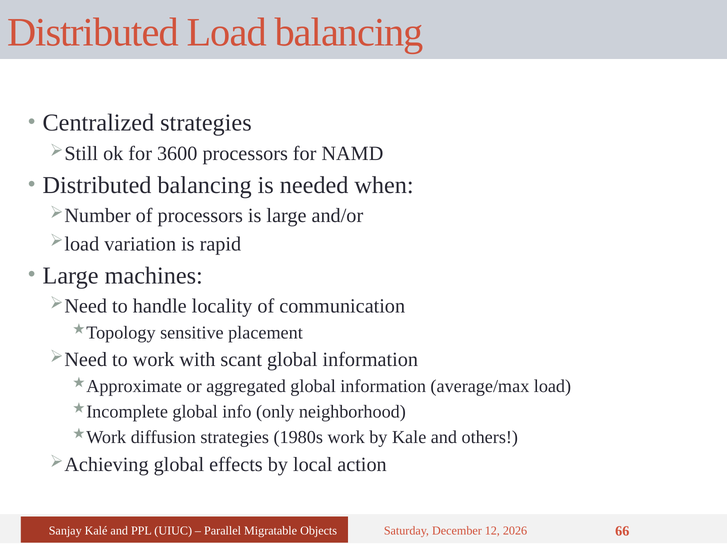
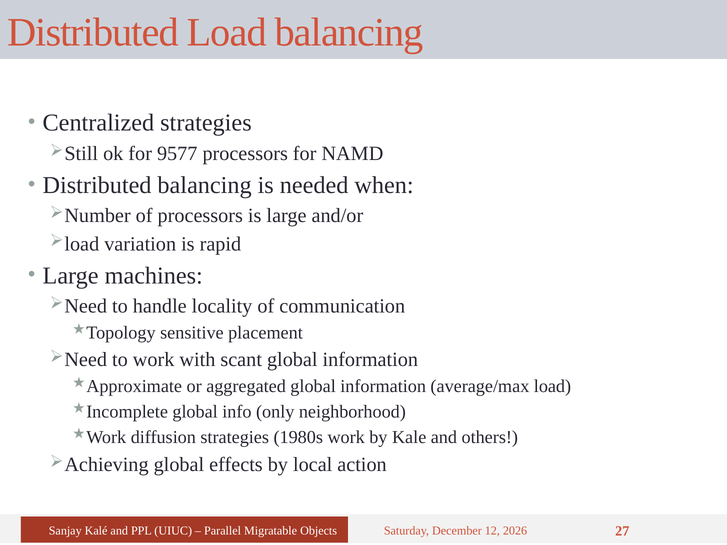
3600: 3600 -> 9577
66: 66 -> 27
